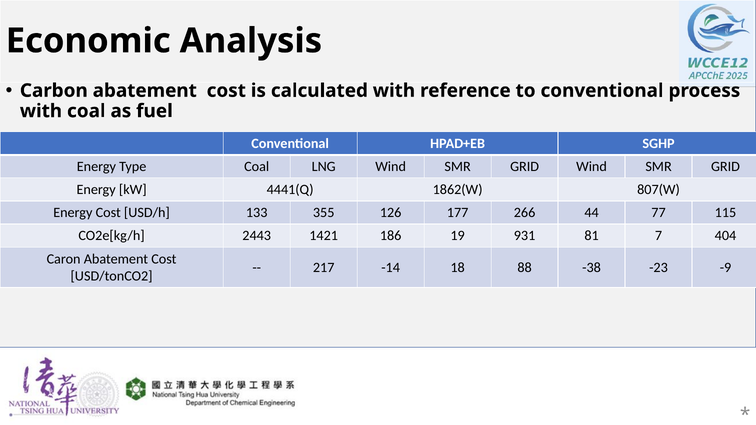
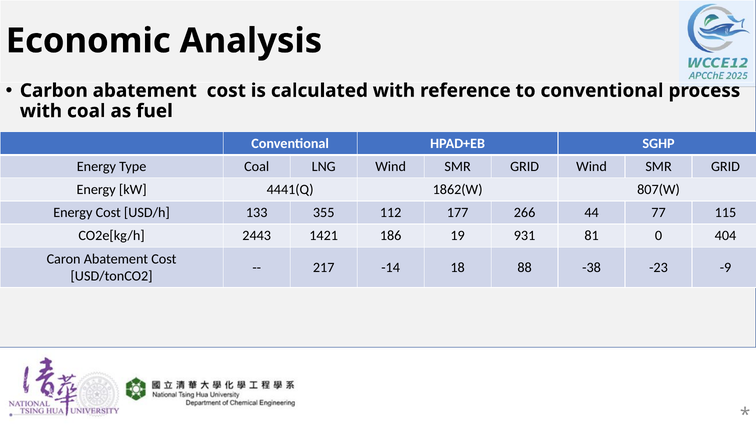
126: 126 -> 112
7: 7 -> 0
